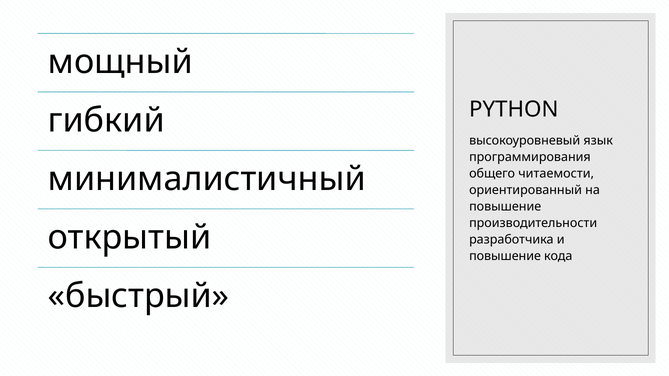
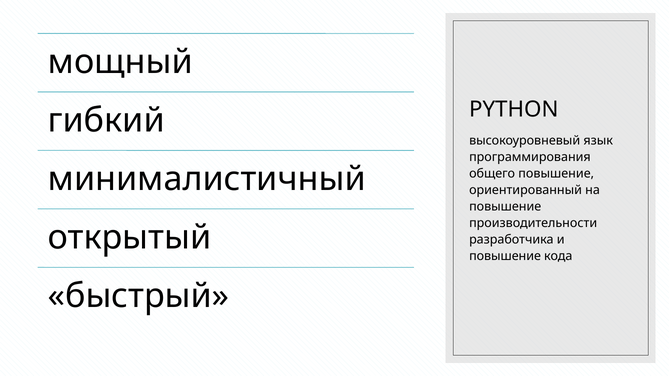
общего читаемости: читаемости -> повышение
